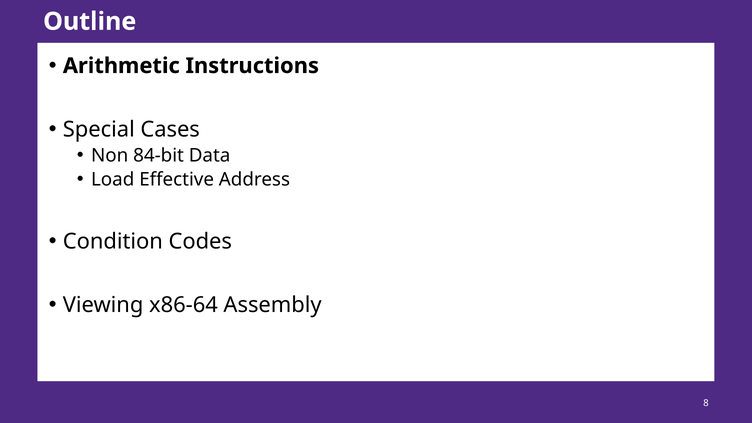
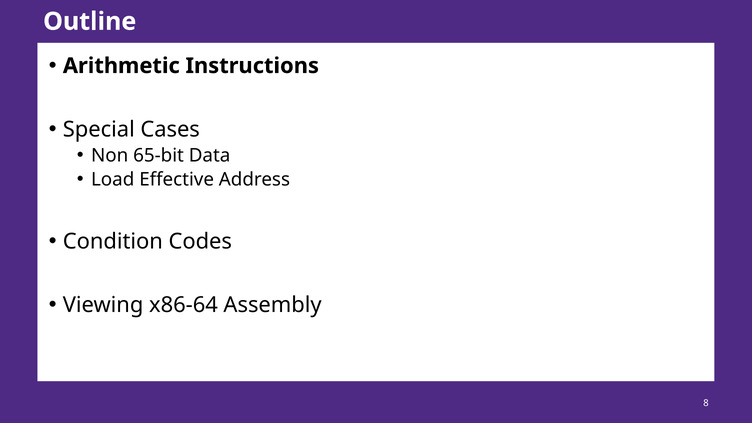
84-bit: 84-bit -> 65-bit
